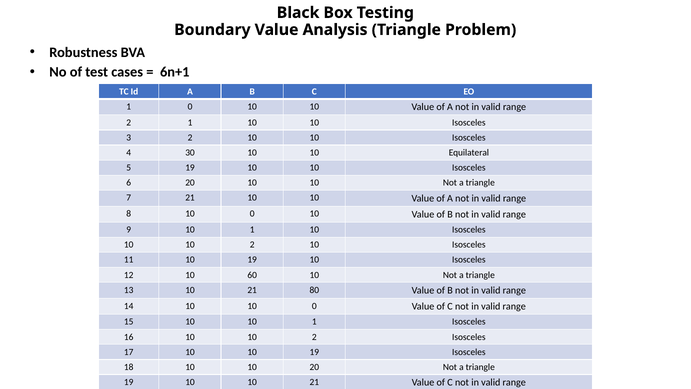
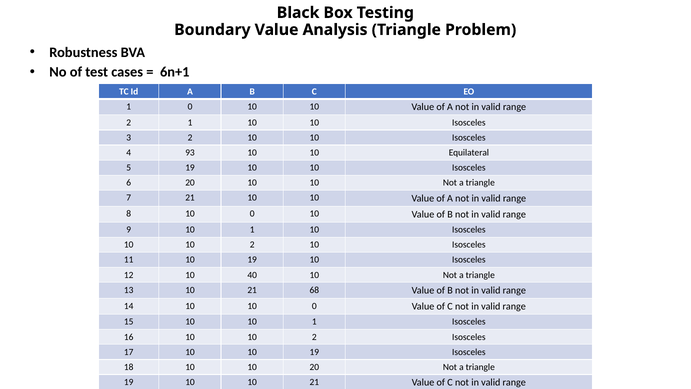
30: 30 -> 93
60: 60 -> 40
80: 80 -> 68
